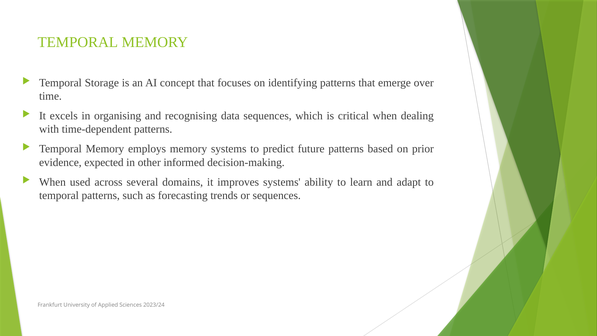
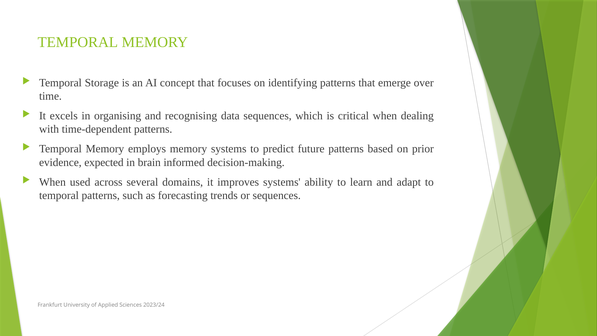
other: other -> brain
